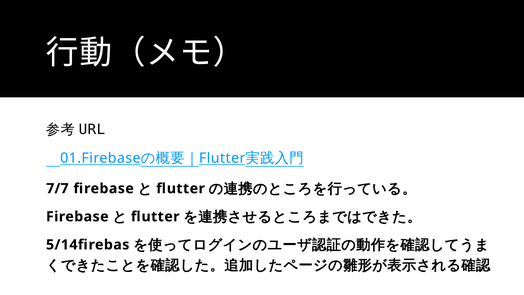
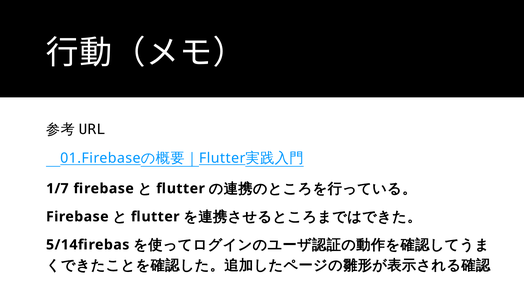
7/7: 7/7 -> 1/7
